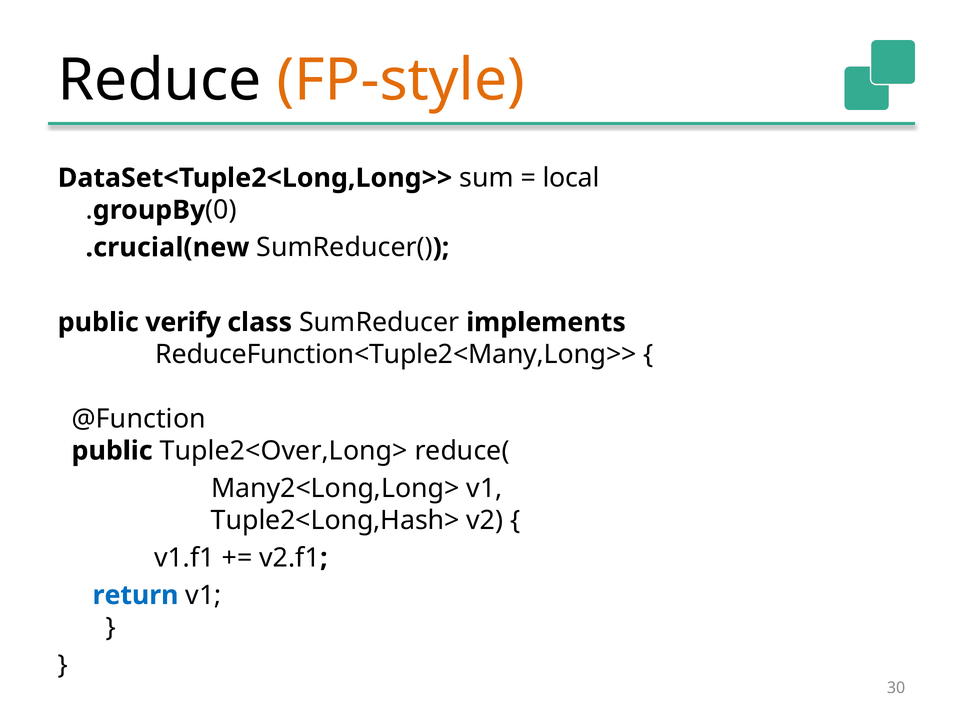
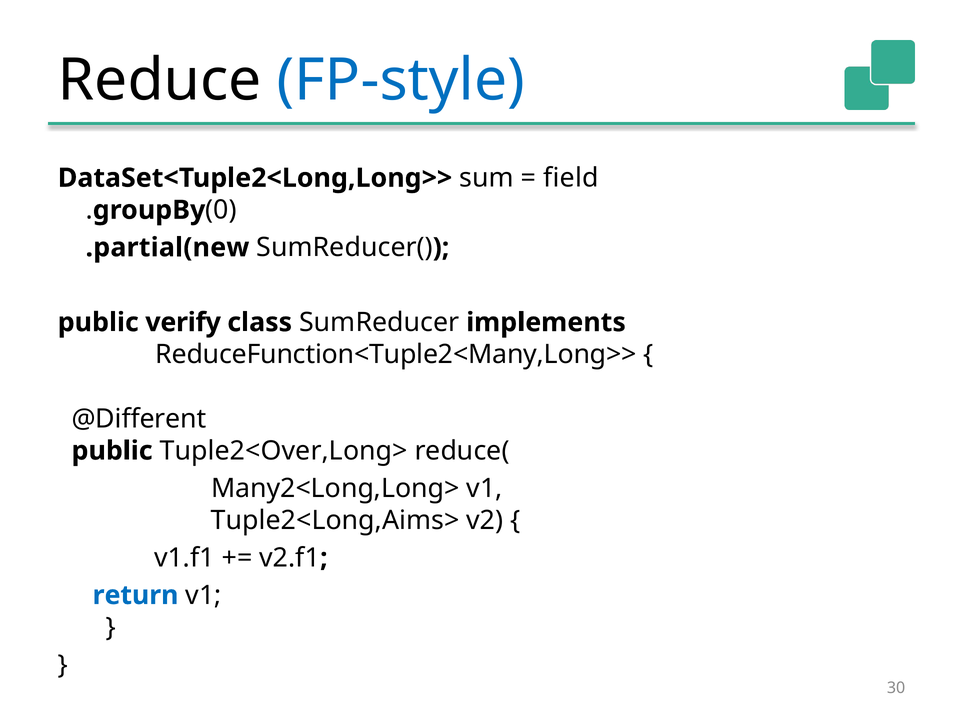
FP-style colour: orange -> blue
local: local -> field
.crucial(new: .crucial(new -> .partial(new
@Function: @Function -> @Different
Tuple2<Long,Hash>: Tuple2<Long,Hash> -> Tuple2<Long,Aims>
